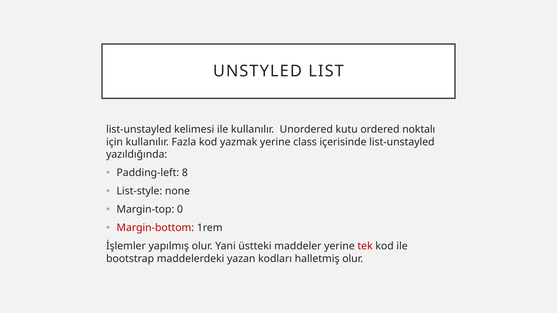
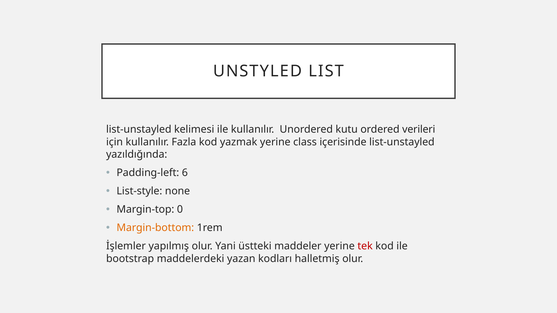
noktalı: noktalı -> verileri
8: 8 -> 6
Margin-bottom colour: red -> orange
